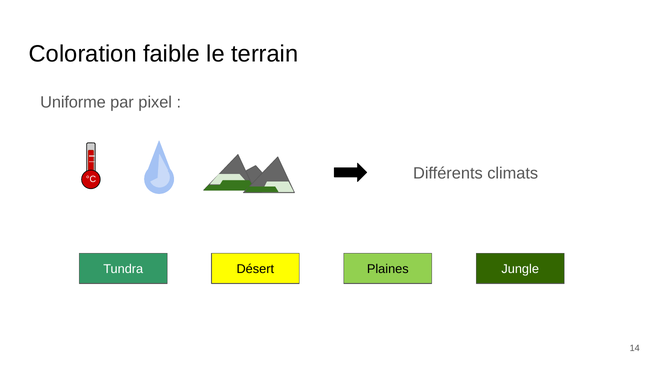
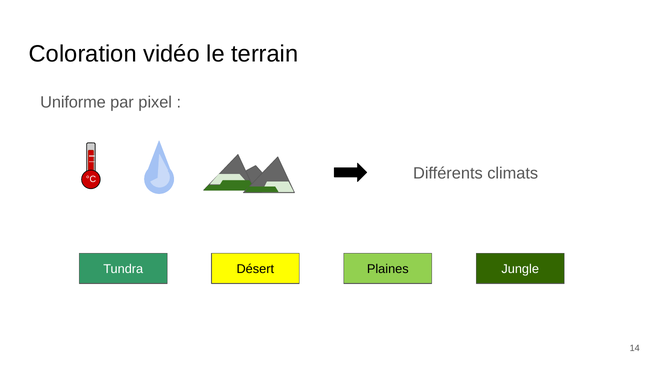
faible: faible -> vidéo
